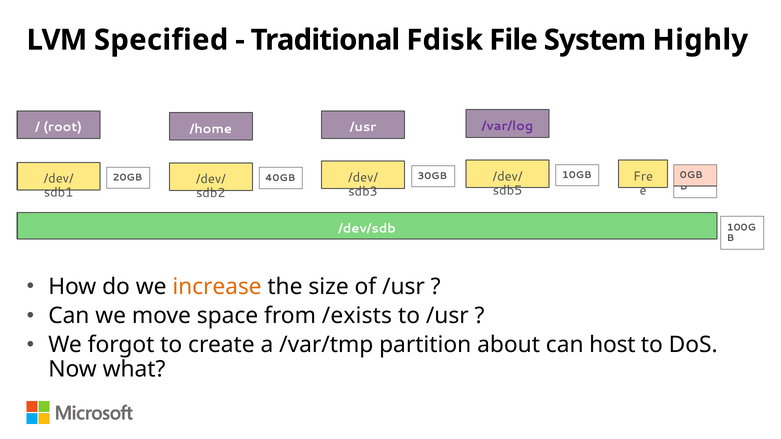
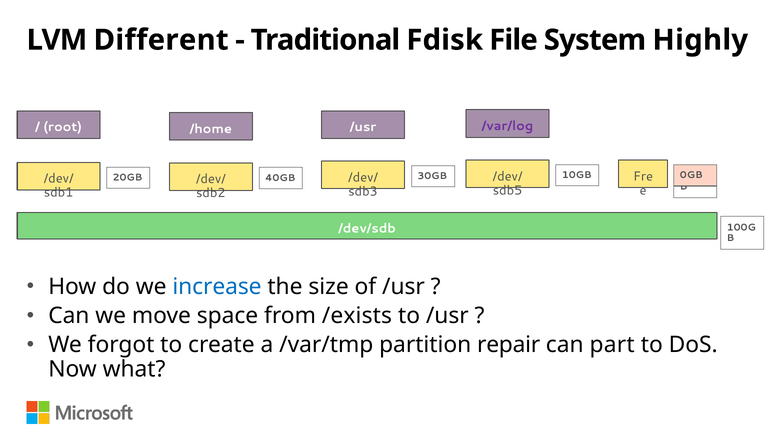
Specified: Specified -> Different
increase colour: orange -> blue
about: about -> repair
host: host -> part
